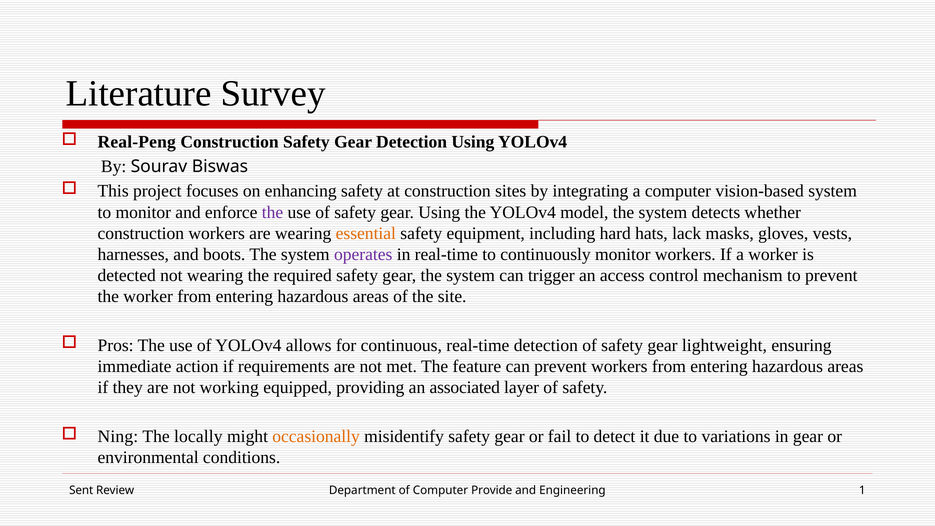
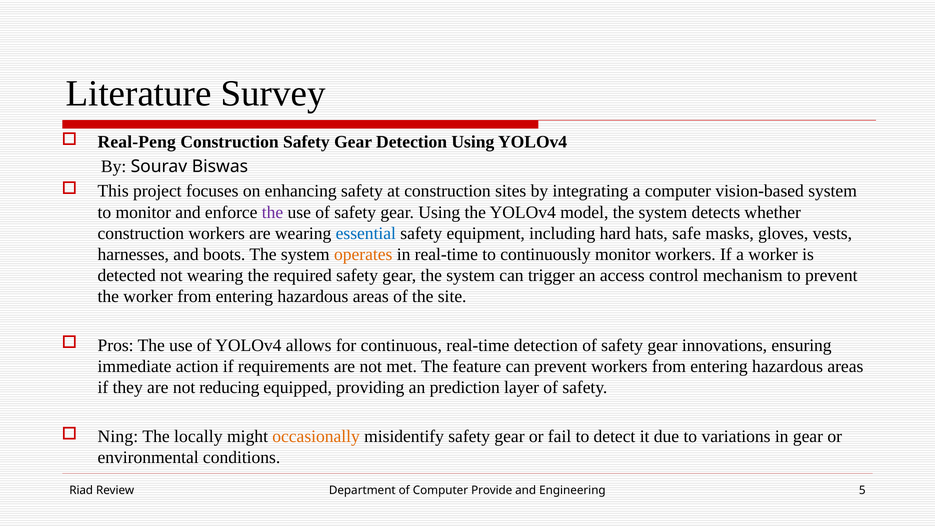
essential colour: orange -> blue
lack: lack -> safe
operates colour: purple -> orange
lightweight: lightweight -> innovations
working: working -> reducing
associated: associated -> prediction
Sent: Sent -> Riad
1: 1 -> 5
